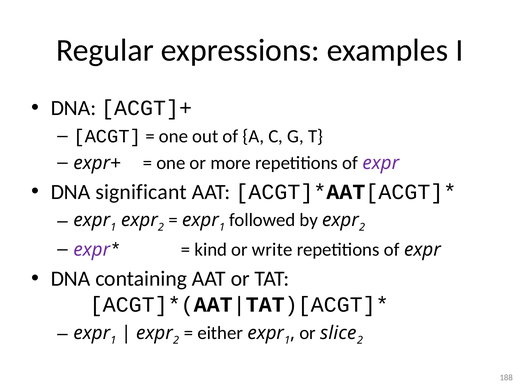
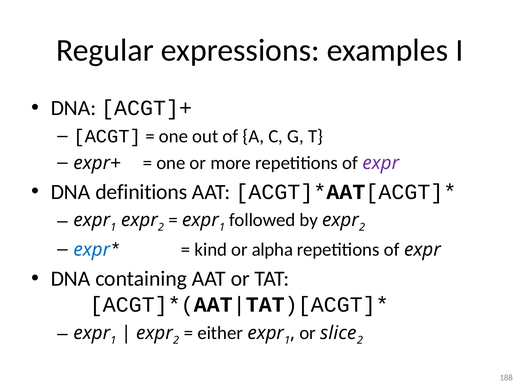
significant: significant -> definitions
expr at (92, 250) colour: purple -> blue
write: write -> alpha
